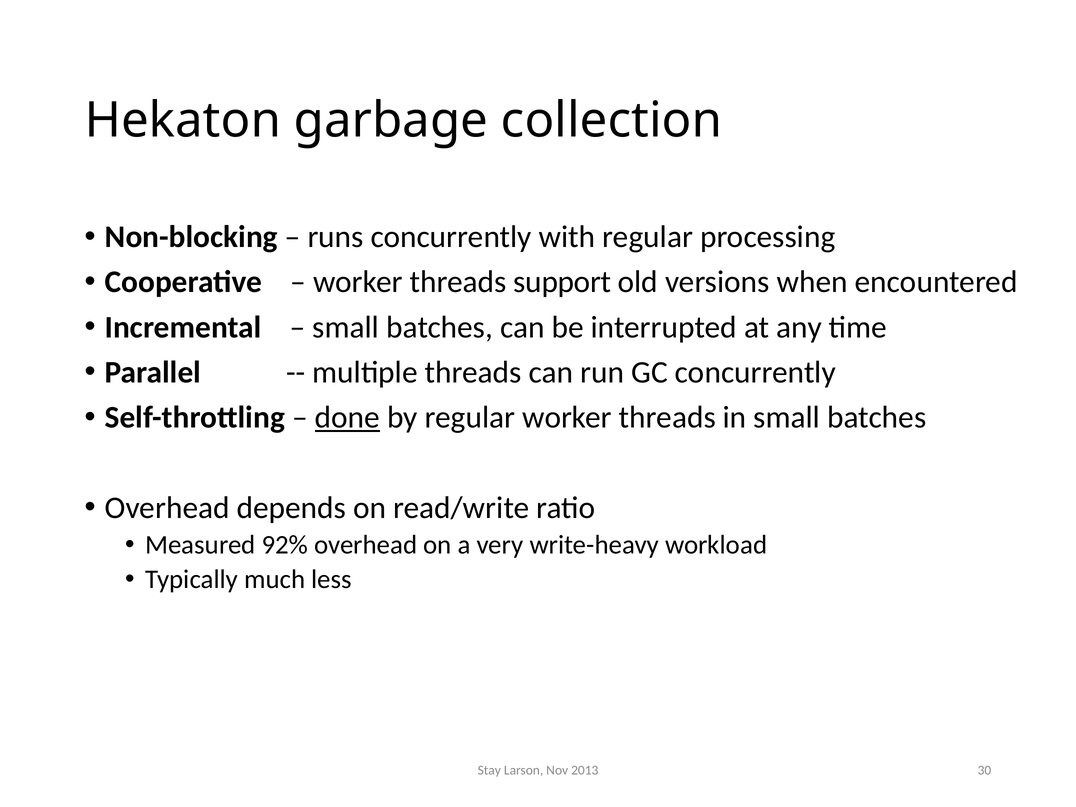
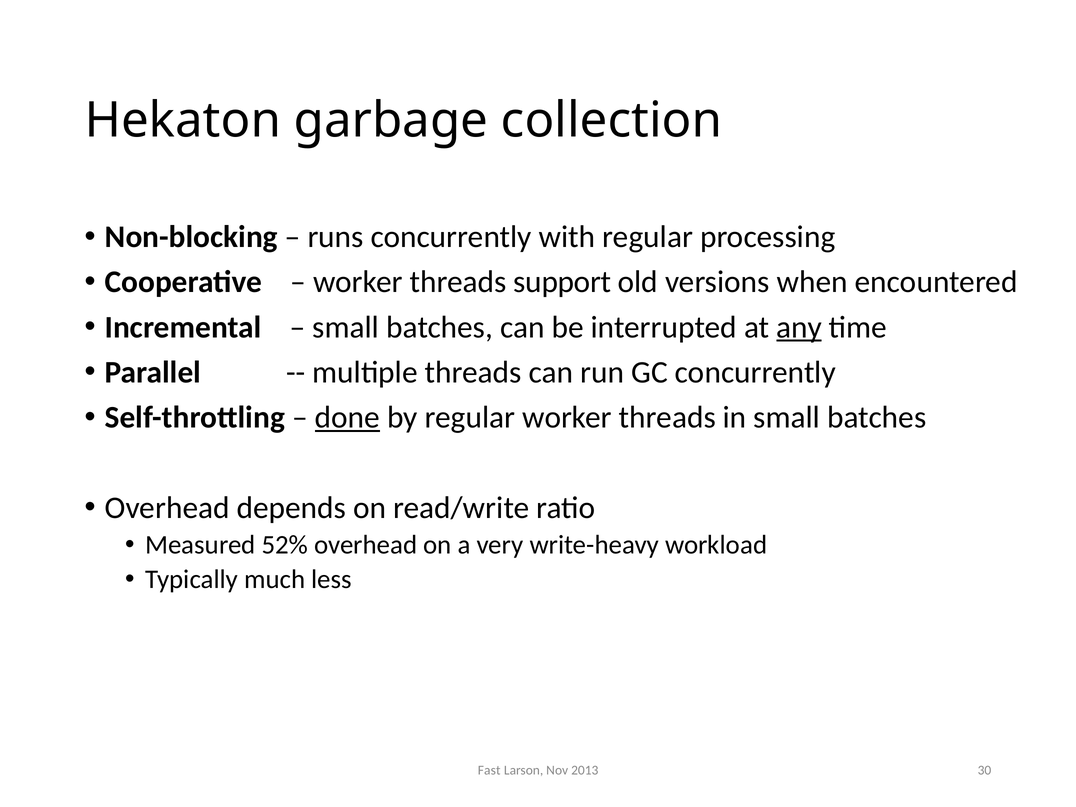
any underline: none -> present
92%: 92% -> 52%
Stay: Stay -> Fast
